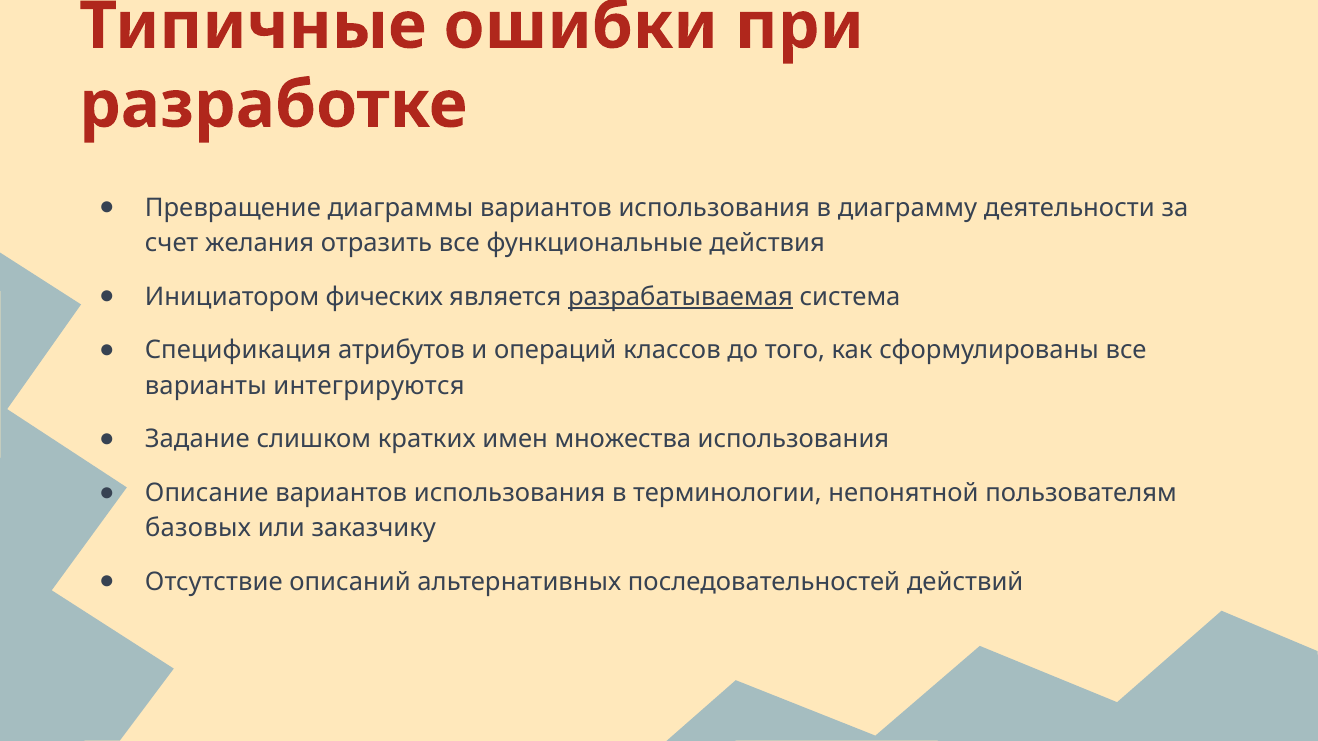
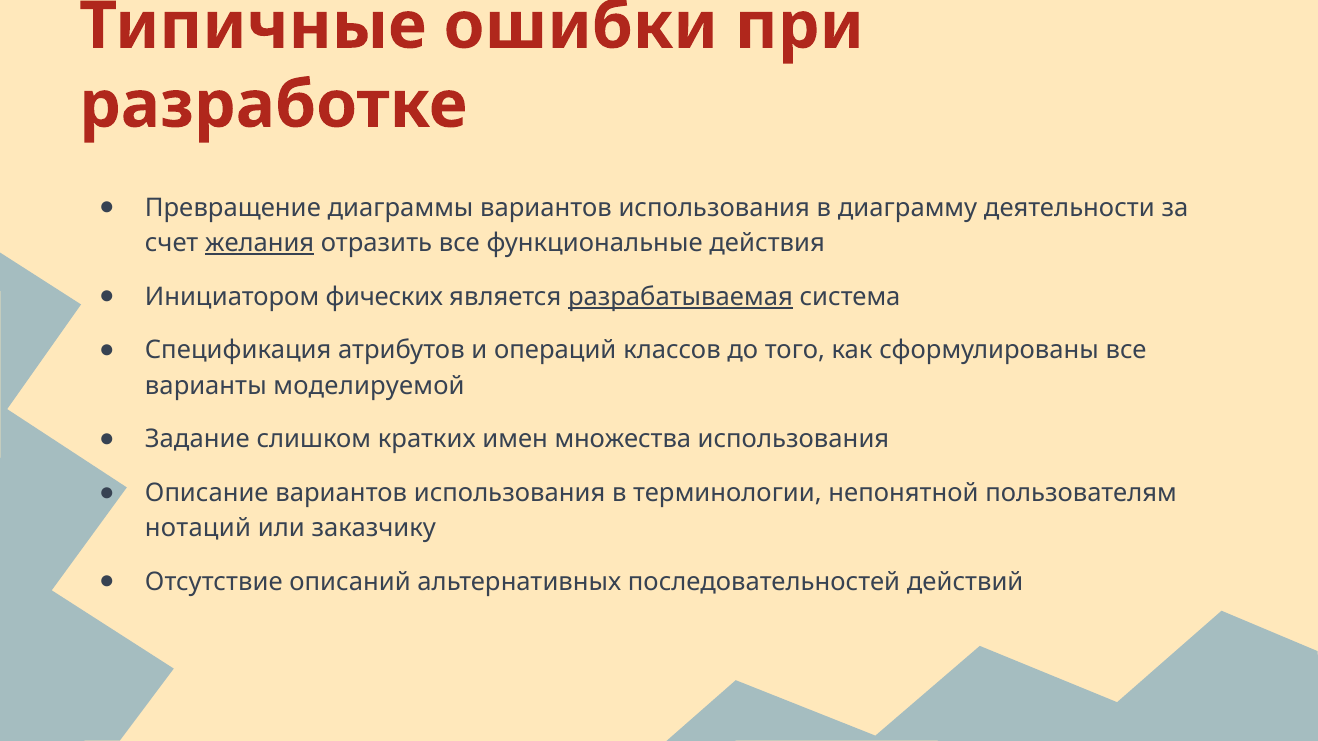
желания underline: none -> present
интегрируются: интегрируются -> моделируемой
базовых: базовых -> нотаций
